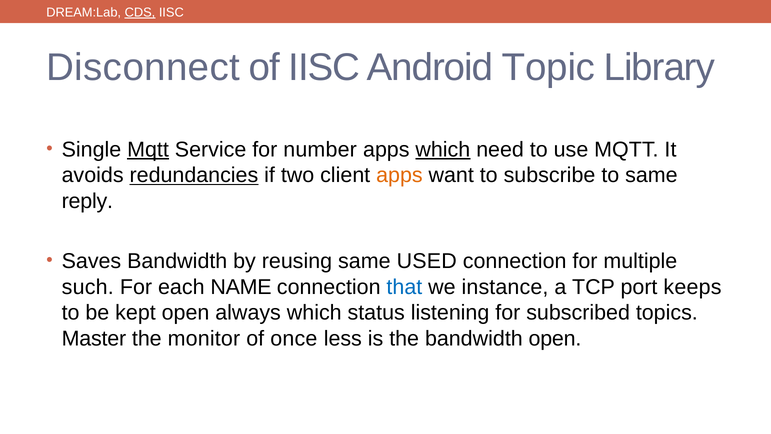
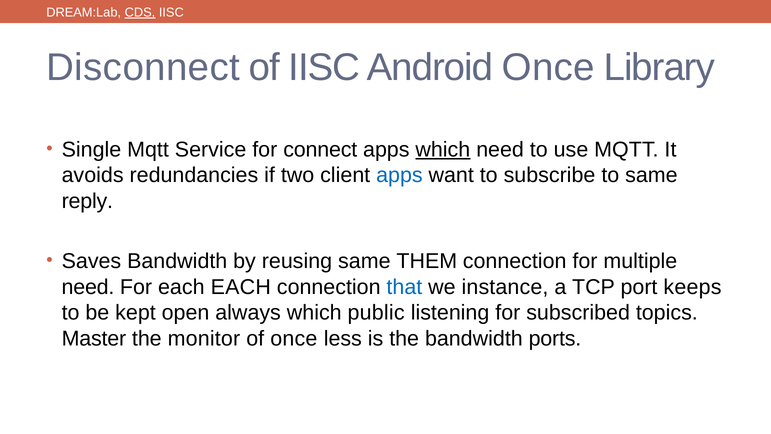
Android Topic: Topic -> Once
Mqtt at (148, 149) underline: present -> none
number: number -> connect
redundancies underline: present -> none
apps at (399, 175) colour: orange -> blue
USED: USED -> THEM
such at (88, 287): such -> need
each NAME: NAME -> EACH
status: status -> public
bandwidth open: open -> ports
